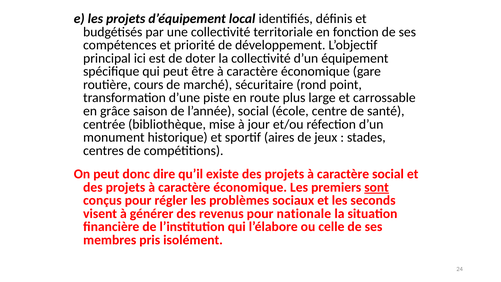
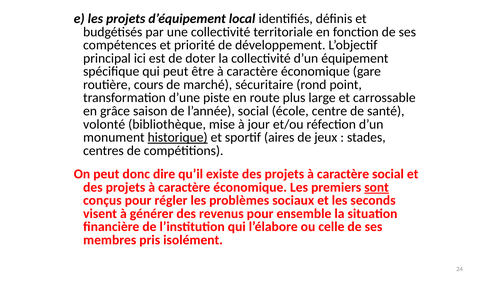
centrée: centrée -> volonté
historique underline: none -> present
nationale: nationale -> ensemble
